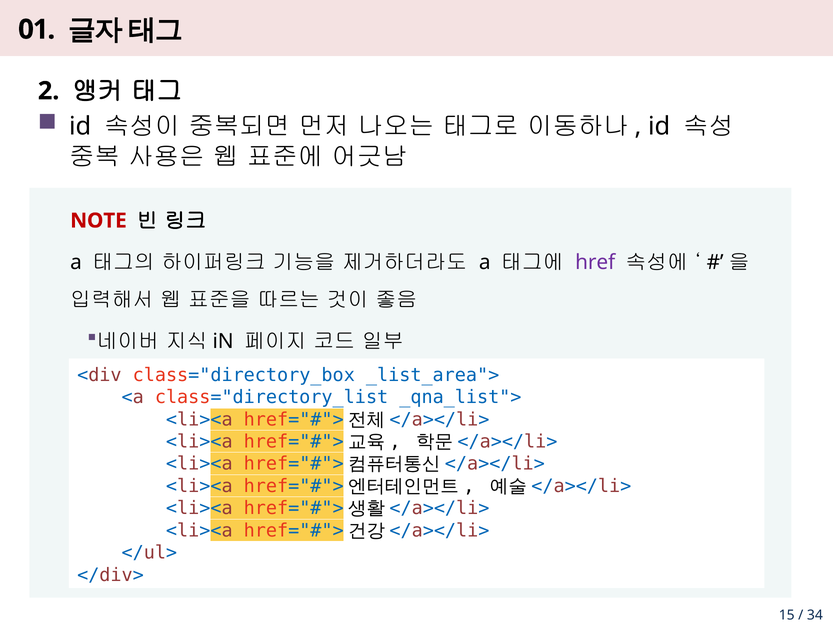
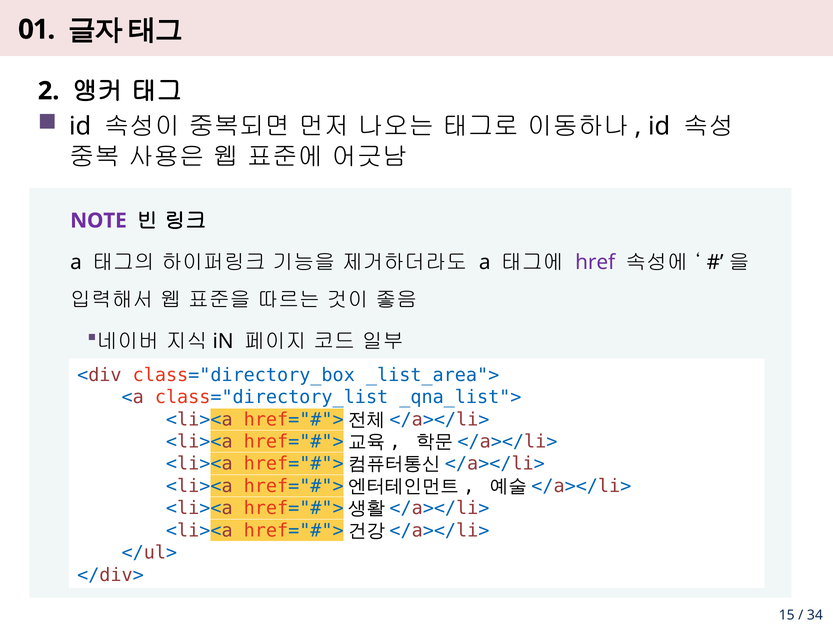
NOTE colour: red -> purple
